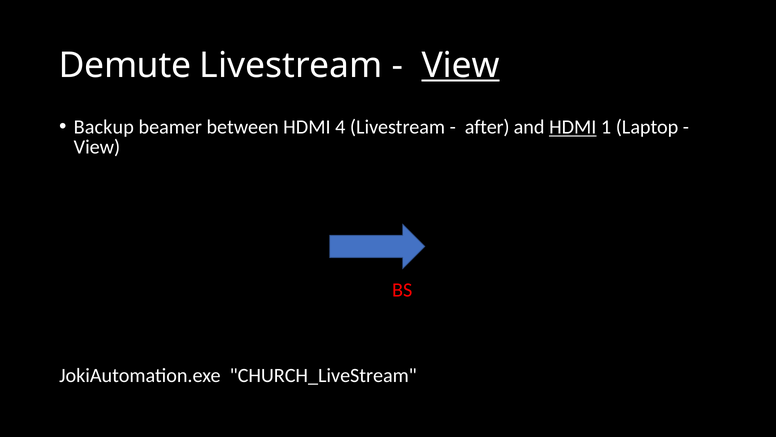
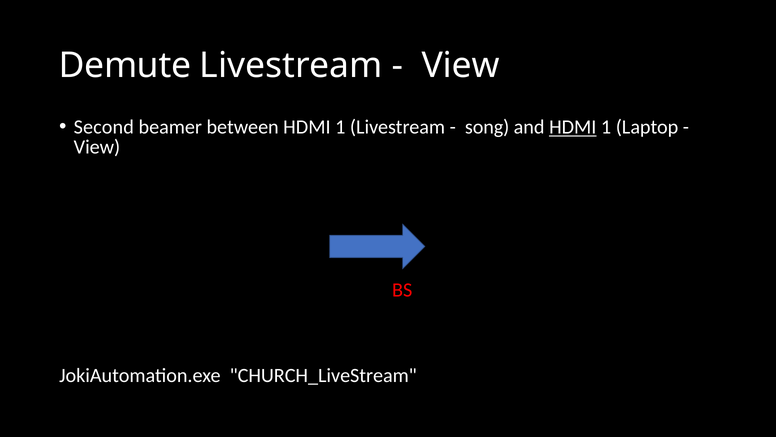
View at (461, 65) underline: present -> none
Backup: Backup -> Second
between HDMI 4: 4 -> 1
after: after -> song
